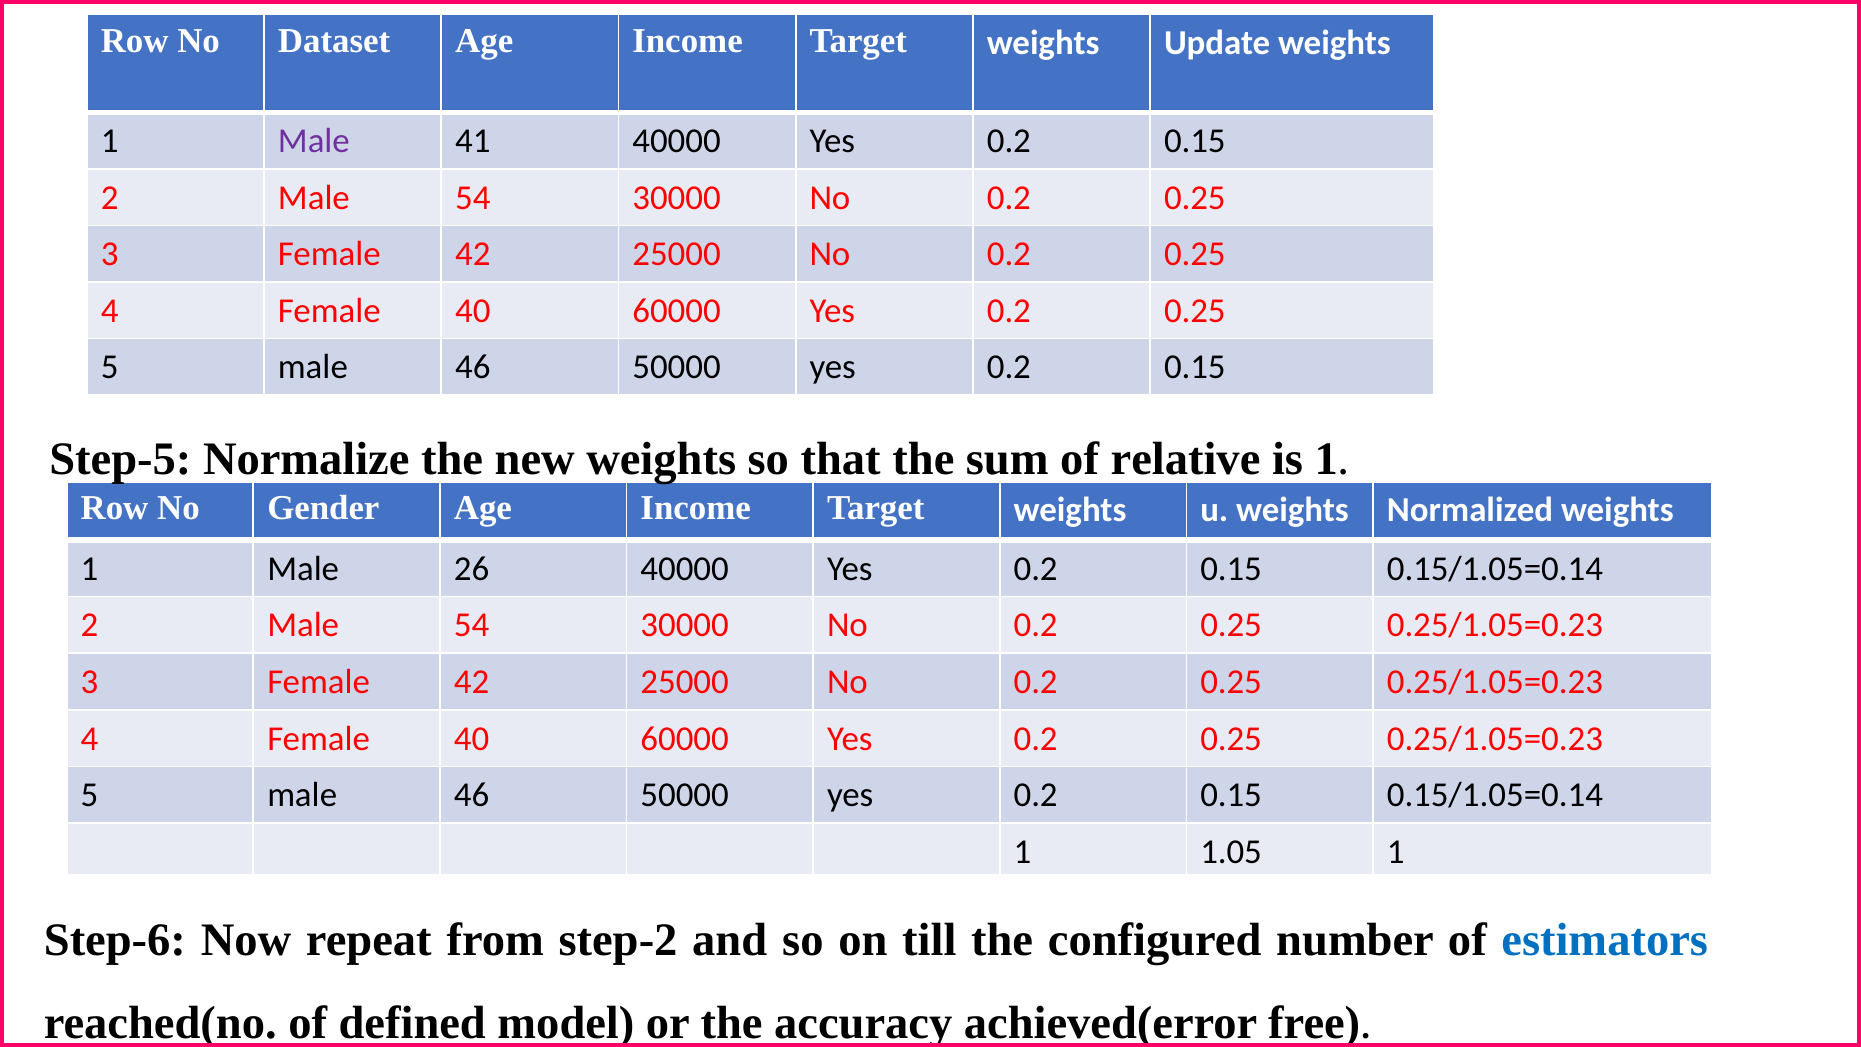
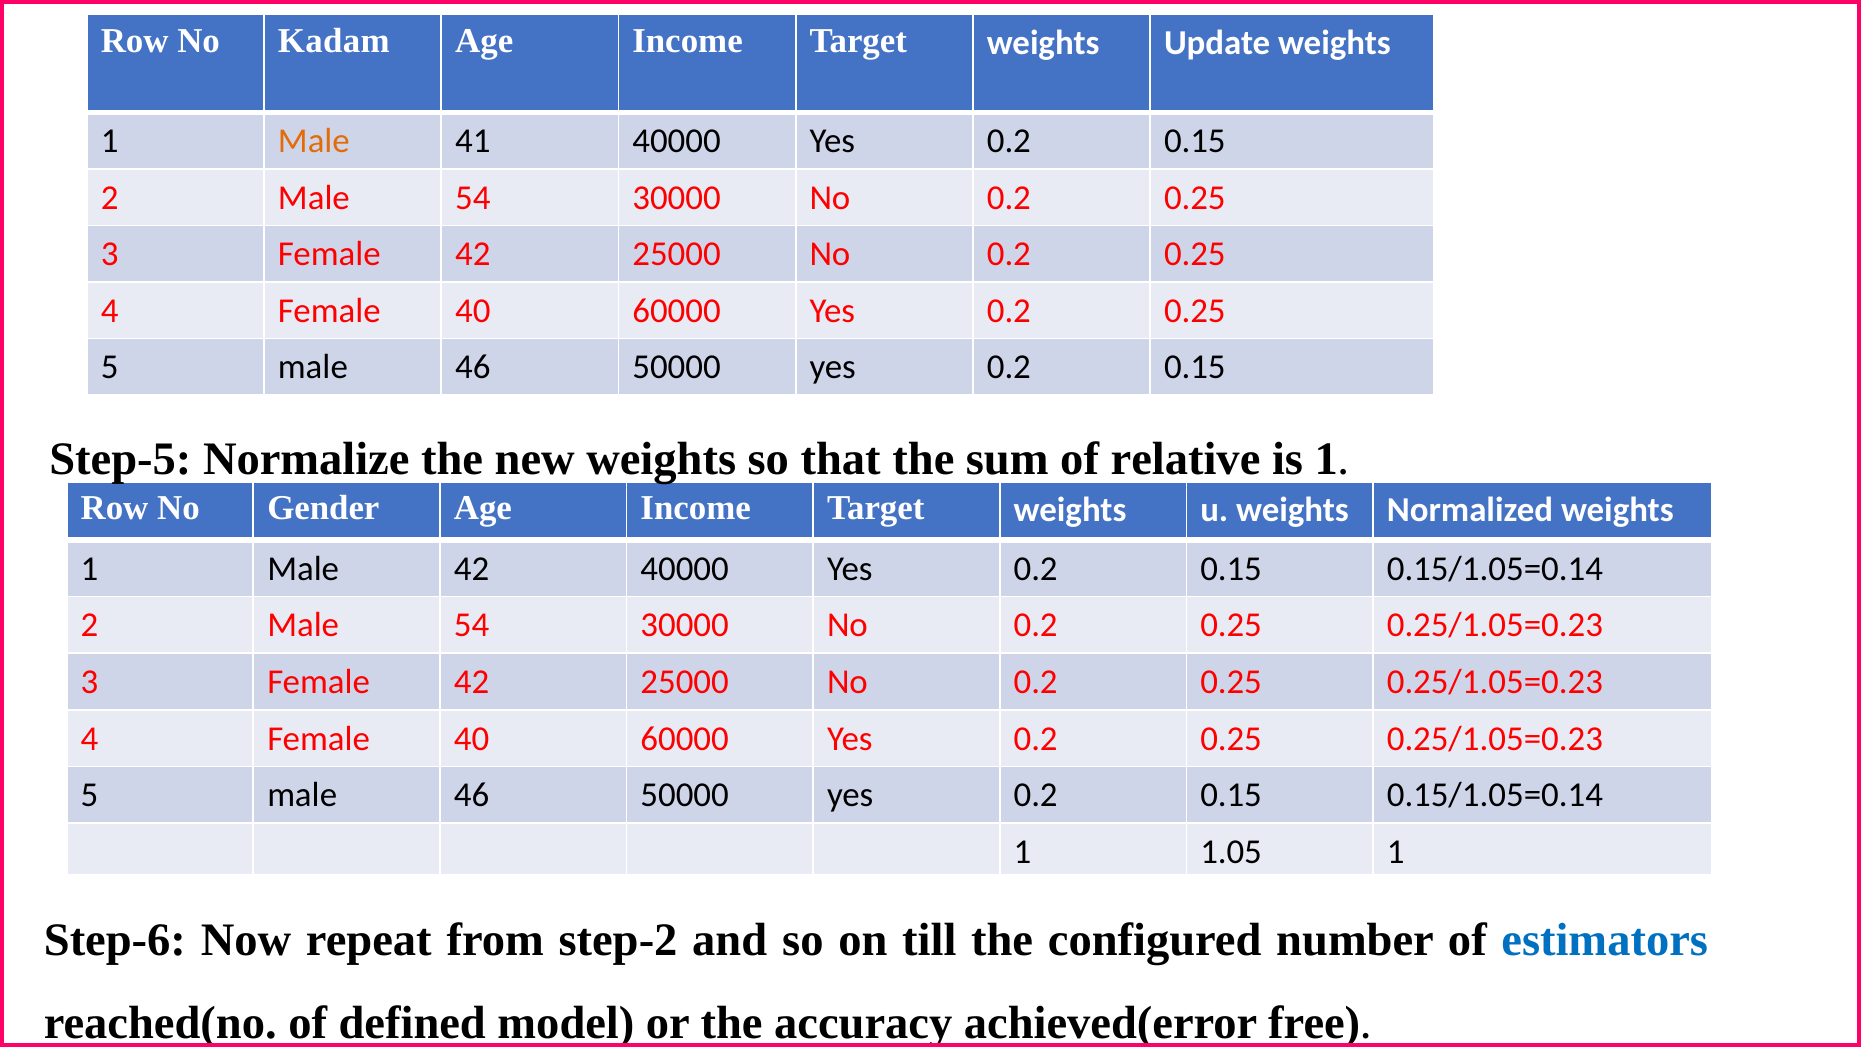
Dataset: Dataset -> Kadam
Male at (314, 141) colour: purple -> orange
Male 26: 26 -> 42
